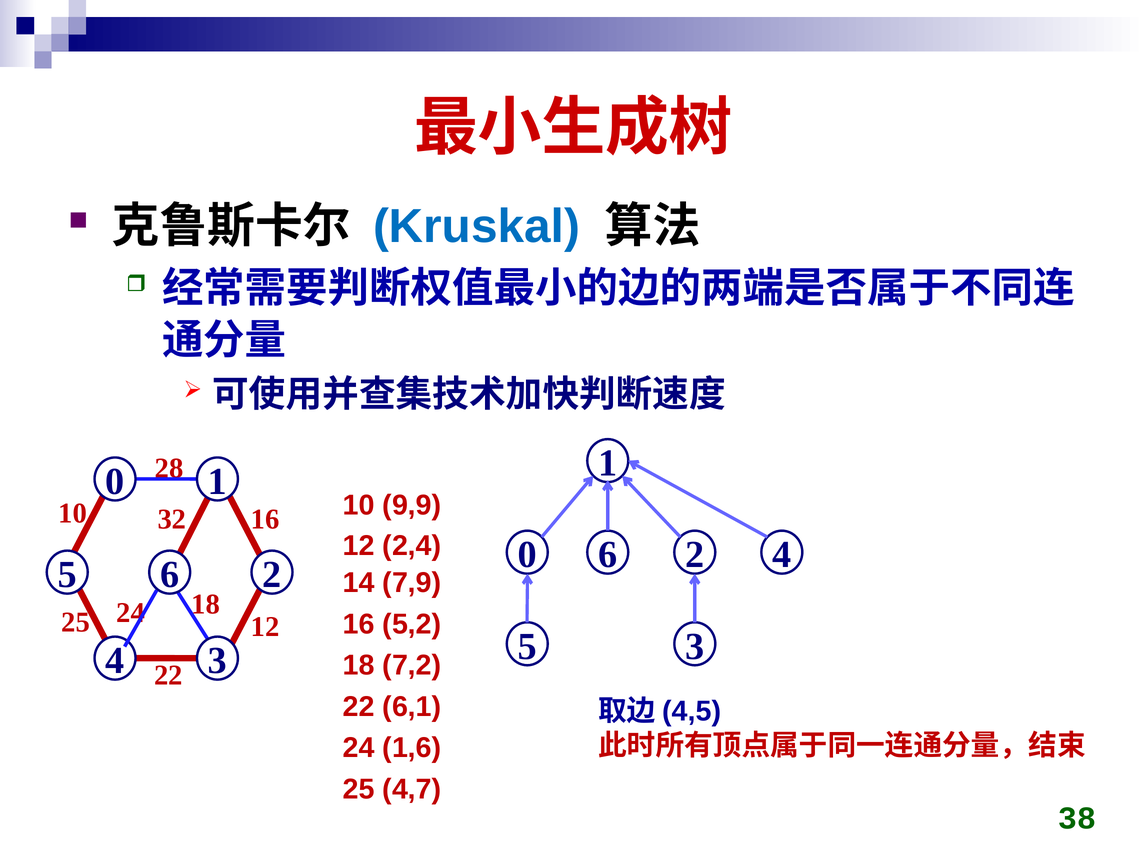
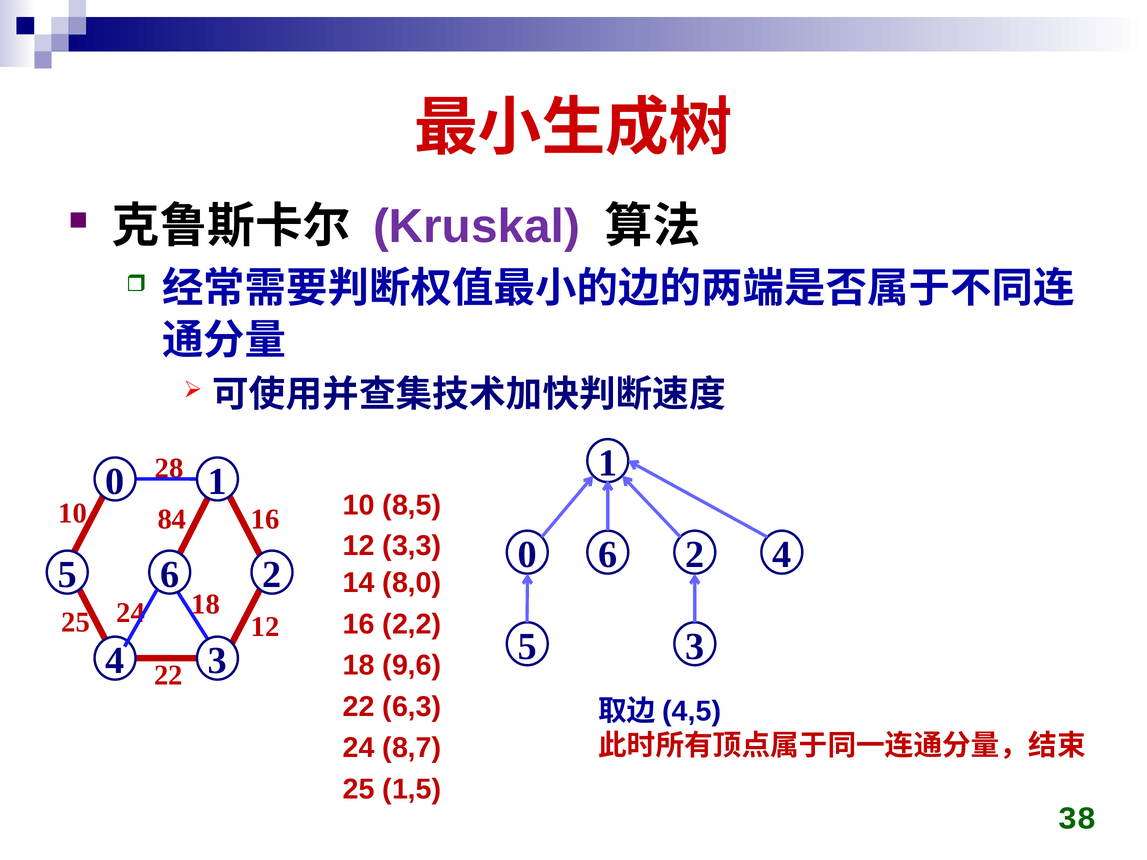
Kruskal colour: blue -> purple
9,9: 9,9 -> 8,5
32: 32 -> 84
2,4: 2,4 -> 3,3
7,9: 7,9 -> 8,0
5,2: 5,2 -> 2,2
7,2: 7,2 -> 9,6
6,1: 6,1 -> 6,3
1,6: 1,6 -> 8,7
4,7: 4,7 -> 1,5
